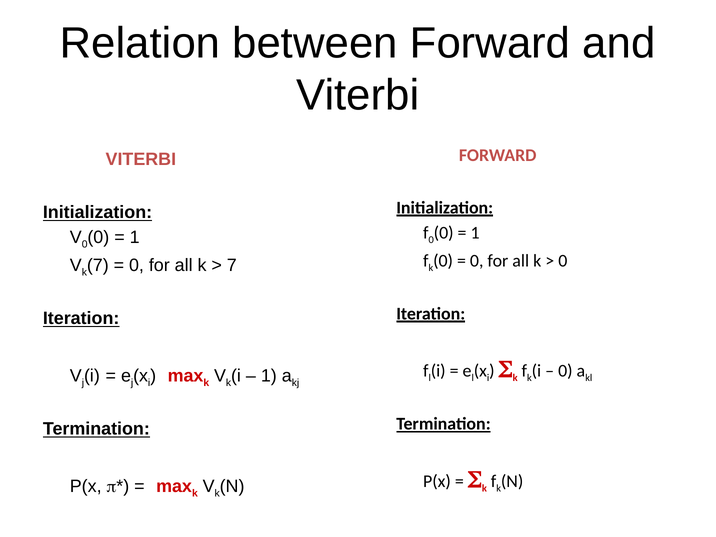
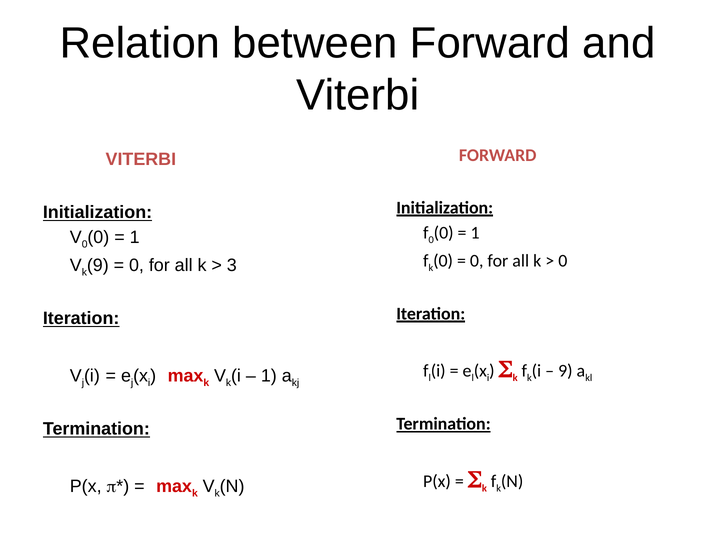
k 7: 7 -> 9
7 at (232, 265): 7 -> 3
0 at (565, 371): 0 -> 9
